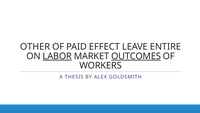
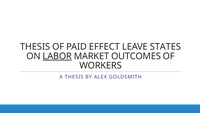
OTHER at (35, 47): OTHER -> THESIS
ENTIRE: ENTIRE -> STATES
OUTCOMES underline: present -> none
